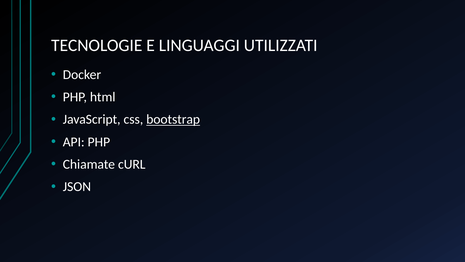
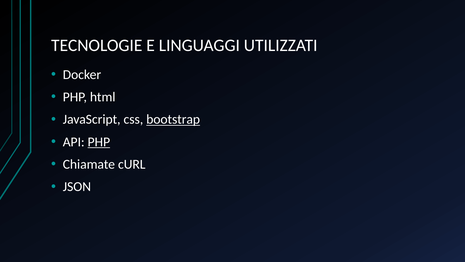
PHP at (99, 142) underline: none -> present
